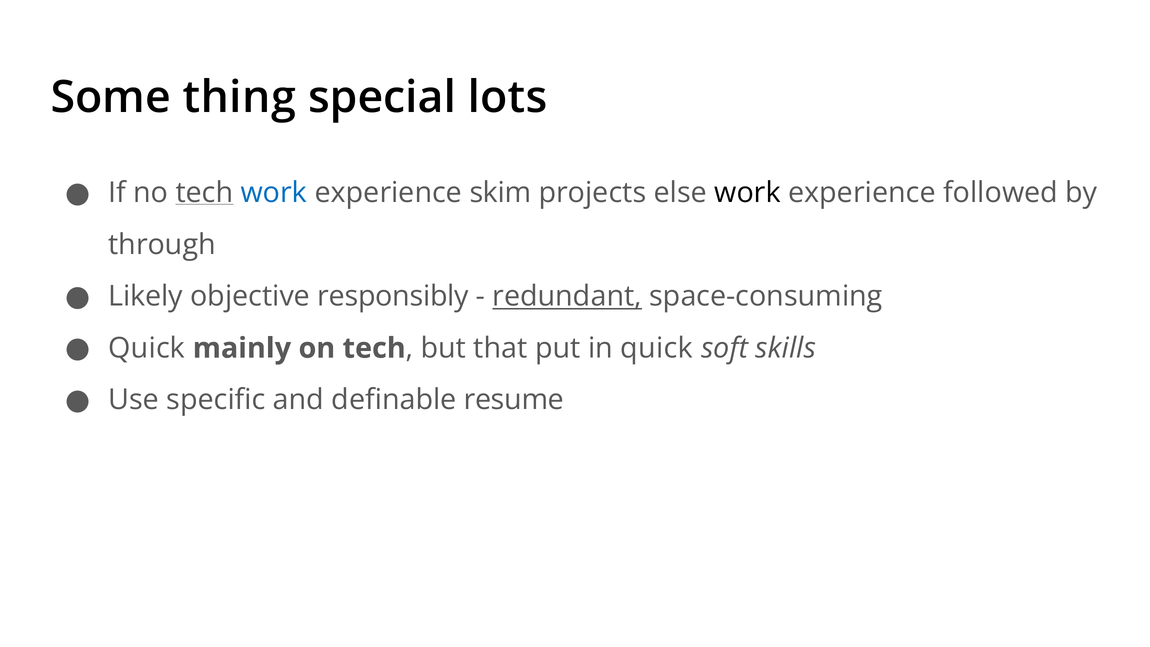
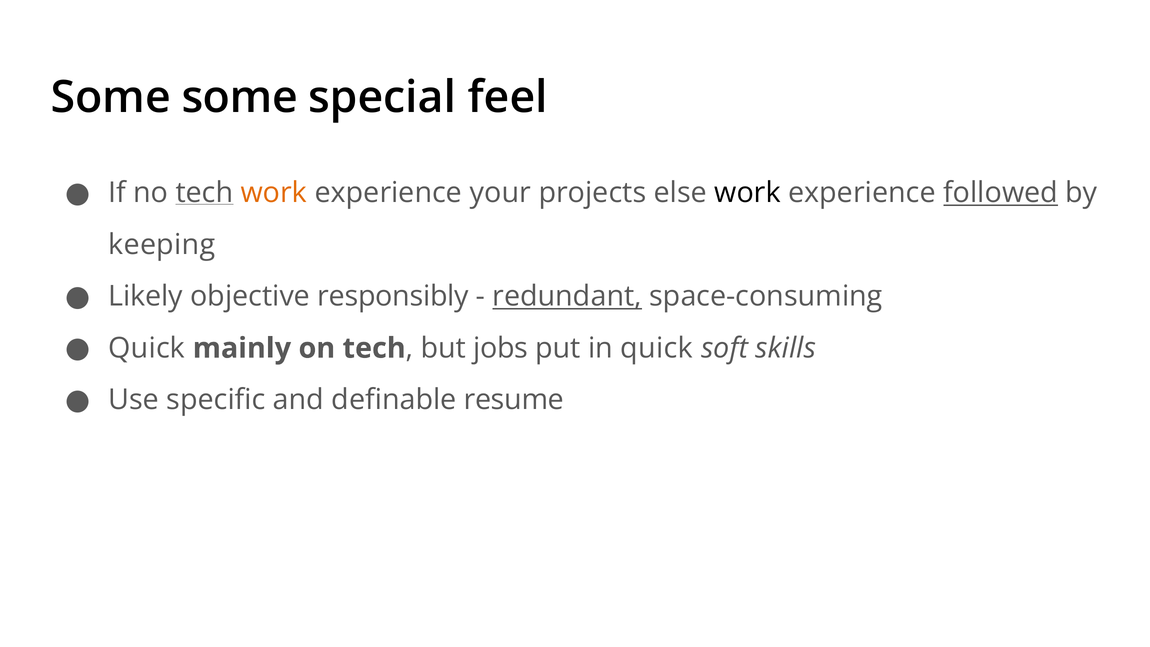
Some thing: thing -> some
lots: lots -> feel
work at (274, 193) colour: blue -> orange
skim: skim -> your
followed underline: none -> present
through: through -> keeping
that: that -> jobs
